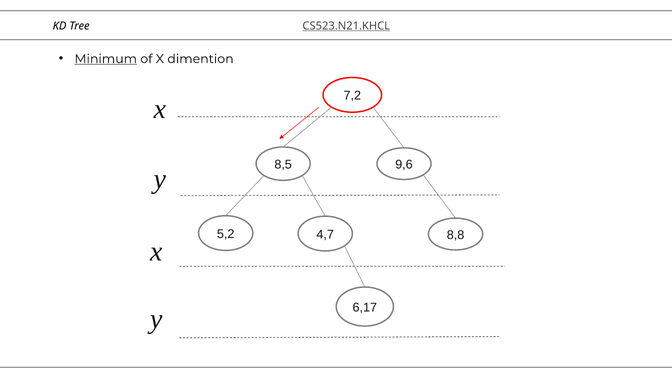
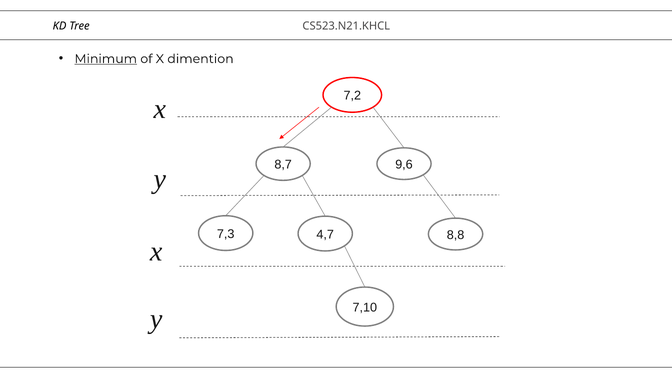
CS523.N21.KHCL underline: present -> none
8,5: 8,5 -> 8,7
5,2: 5,2 -> 7,3
6,17: 6,17 -> 7,10
